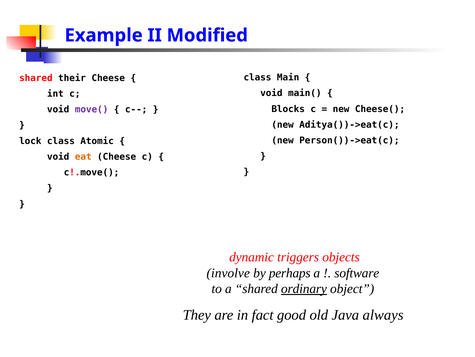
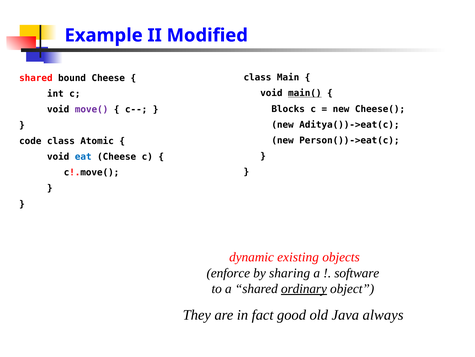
their: their -> bound
main( underline: none -> present
lock: lock -> code
eat colour: orange -> blue
triggers: triggers -> existing
involve: involve -> enforce
perhaps: perhaps -> sharing
